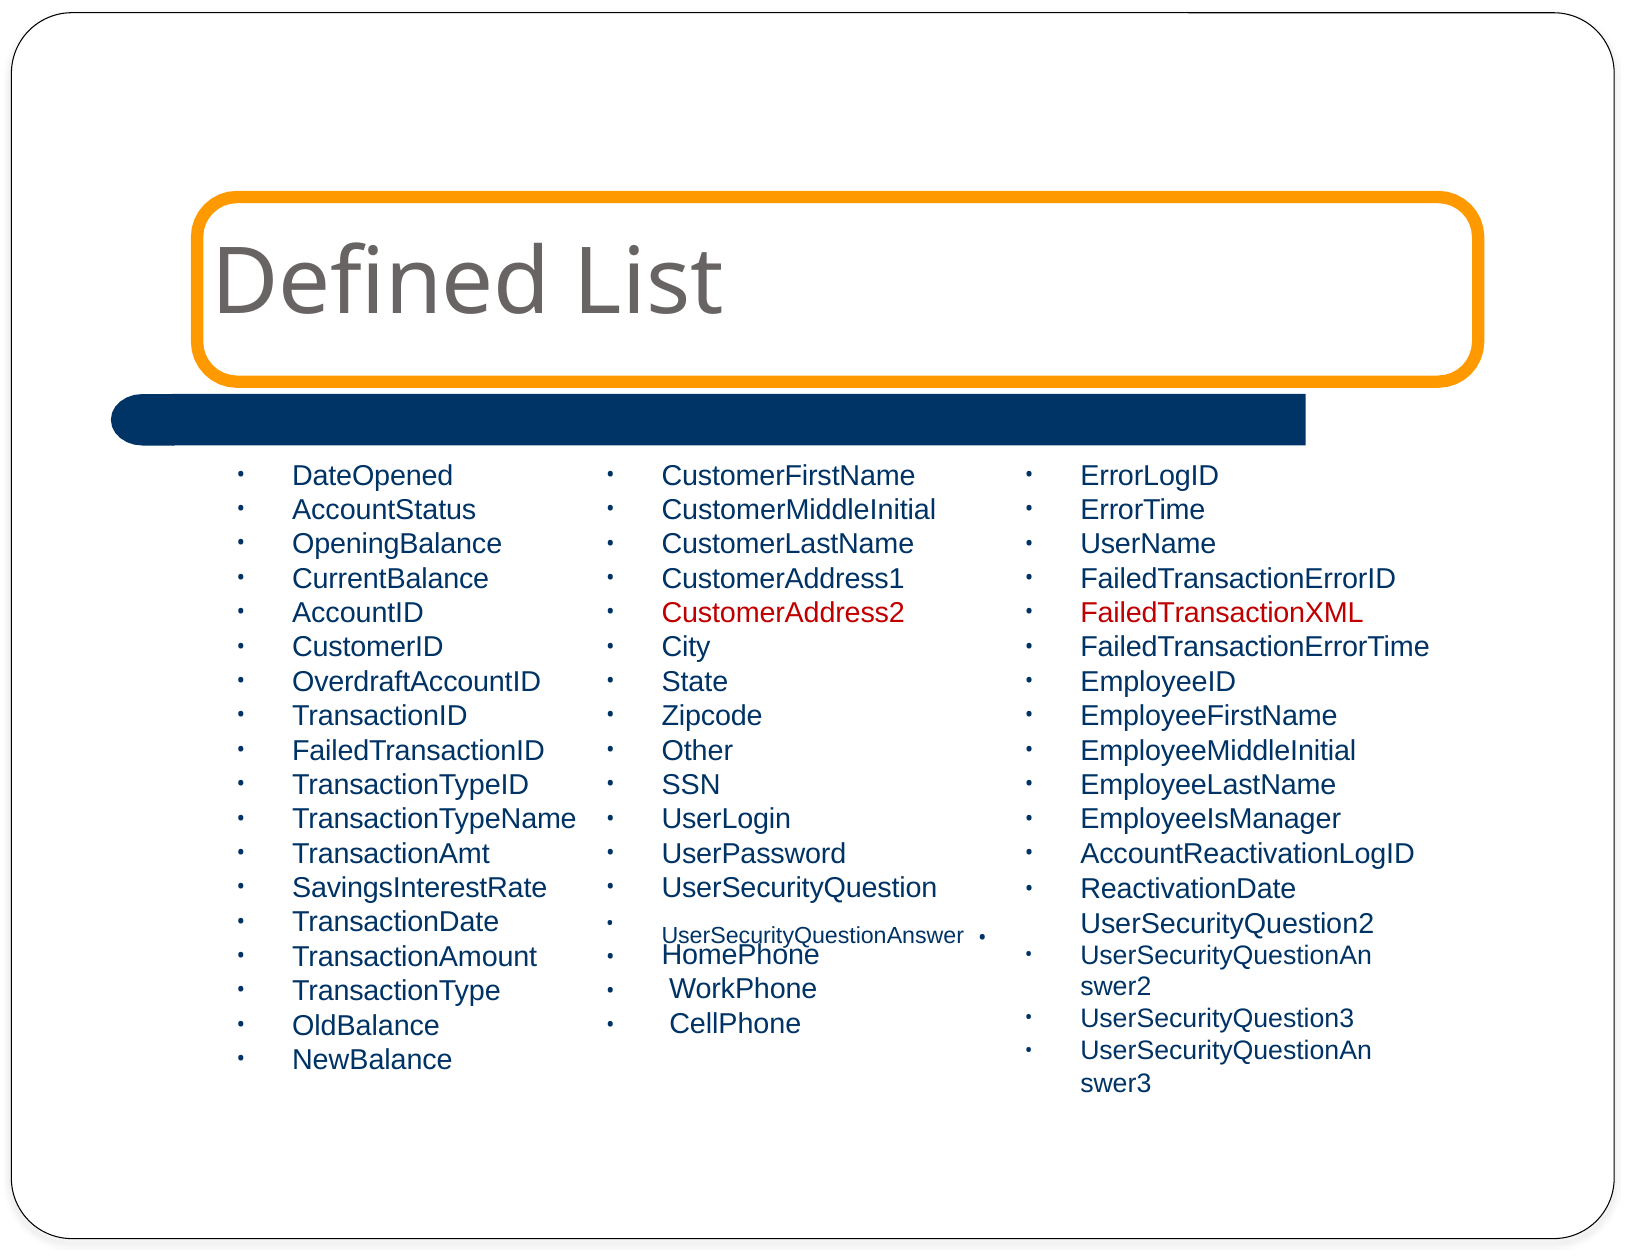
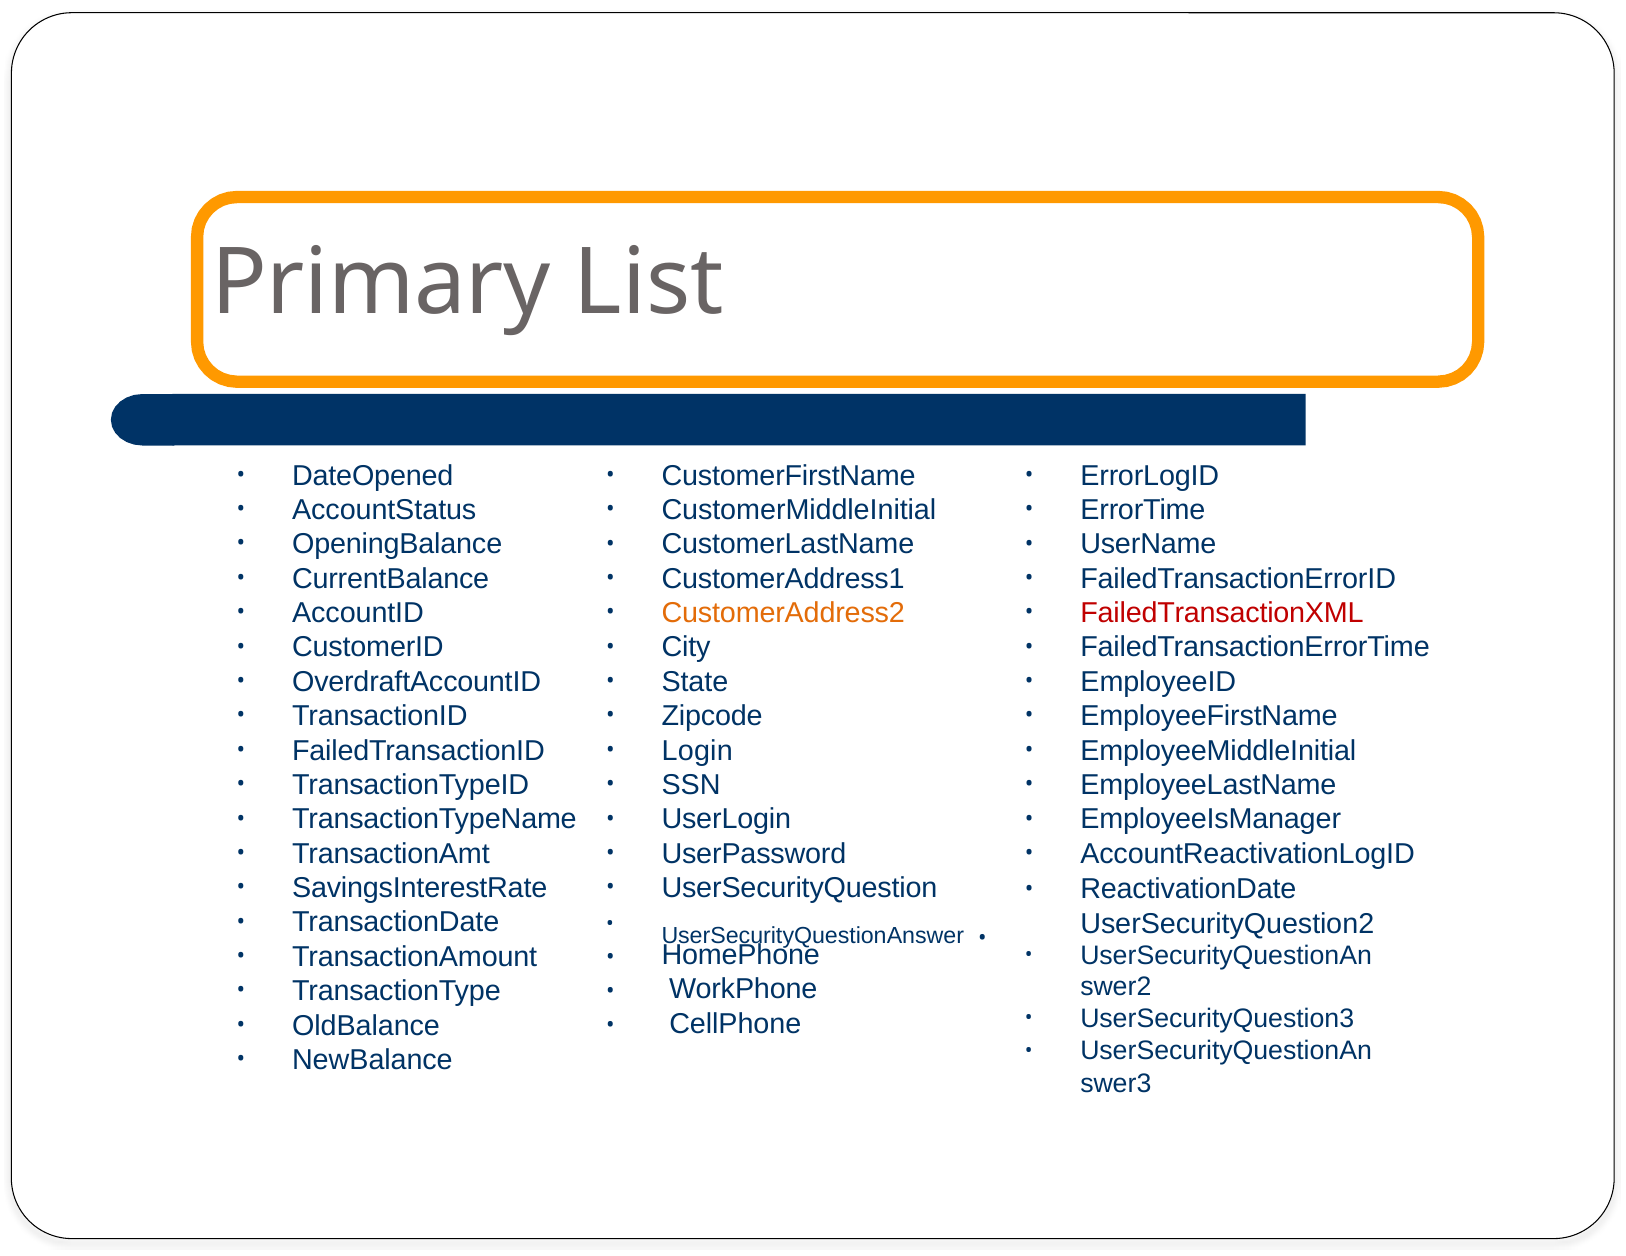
Defined: Defined -> Primary
CustomerAddress2 colour: red -> orange
Other: Other -> Login
